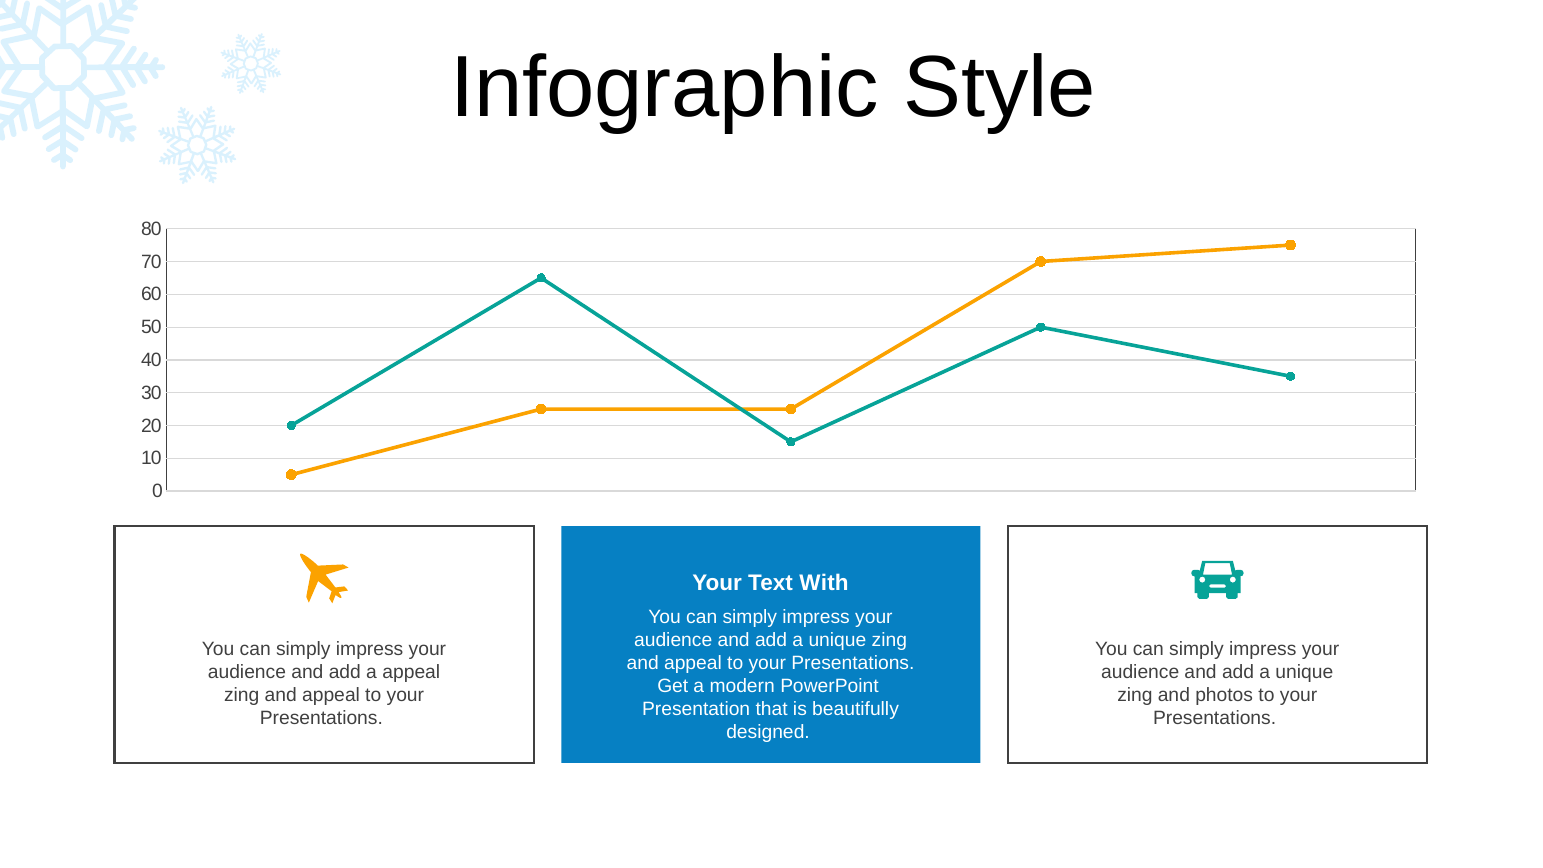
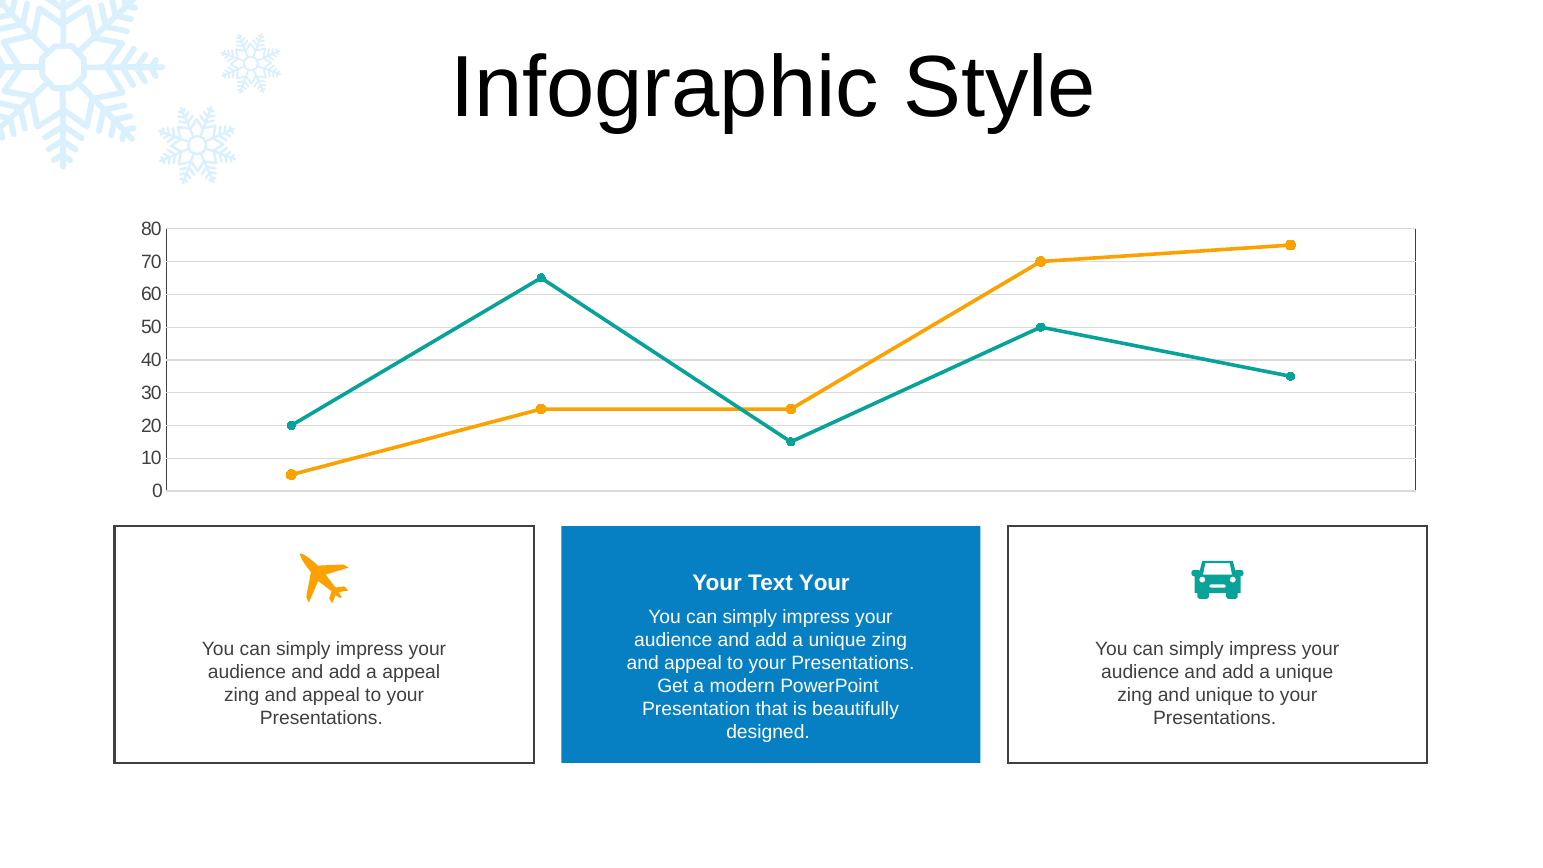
Text With: With -> Your
and photos: photos -> unique
